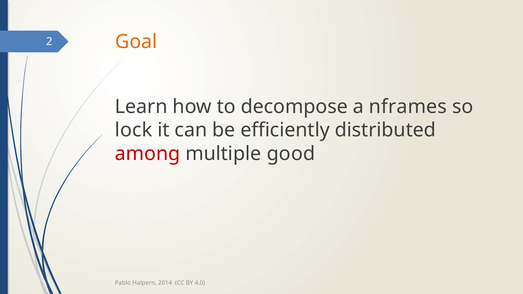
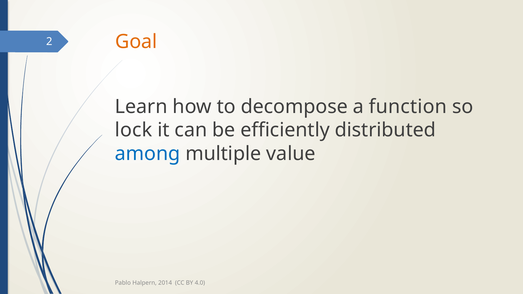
nframes: nframes -> function
among colour: red -> blue
good: good -> value
